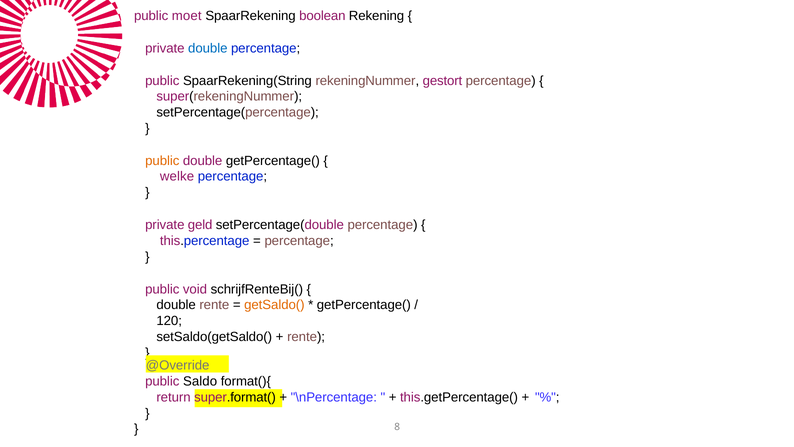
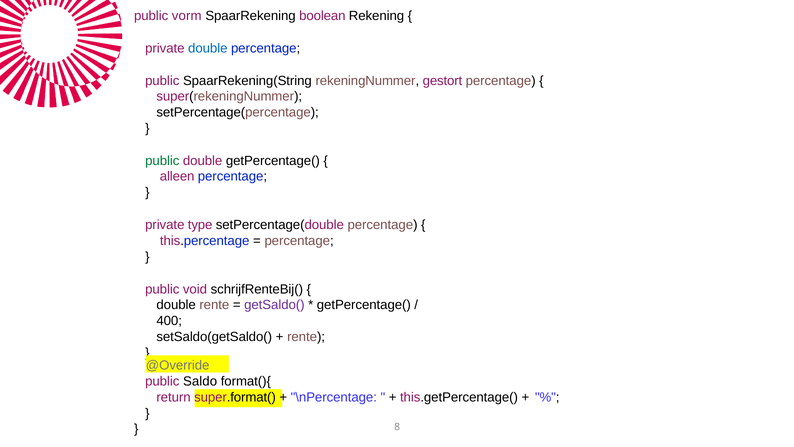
moet: moet -> vorm
public at (162, 161) colour: orange -> green
welke: welke -> alleen
geld: geld -> type
getSaldo( colour: orange -> purple
120: 120 -> 400
